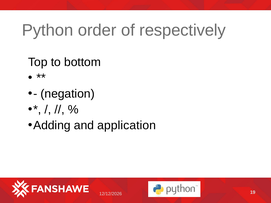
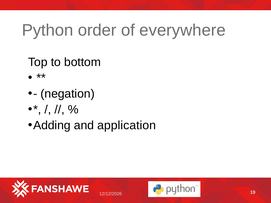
respectively: respectively -> everywhere
